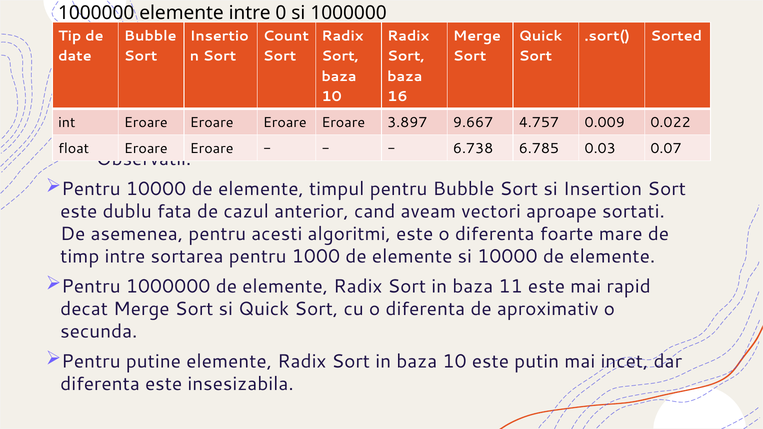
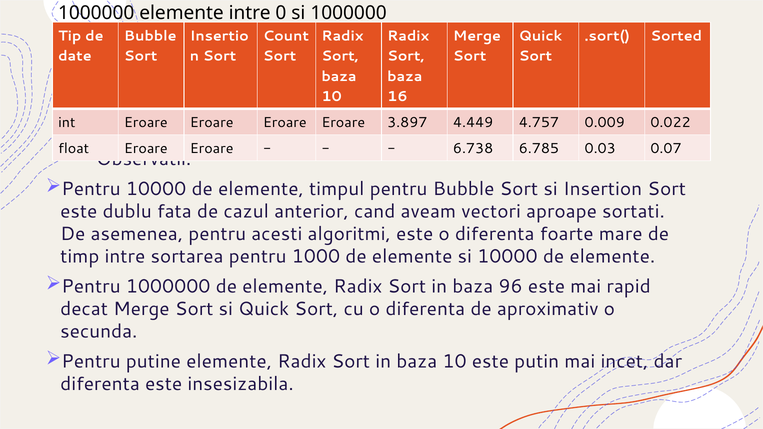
9.667: 9.667 -> 4.449
11: 11 -> 96
